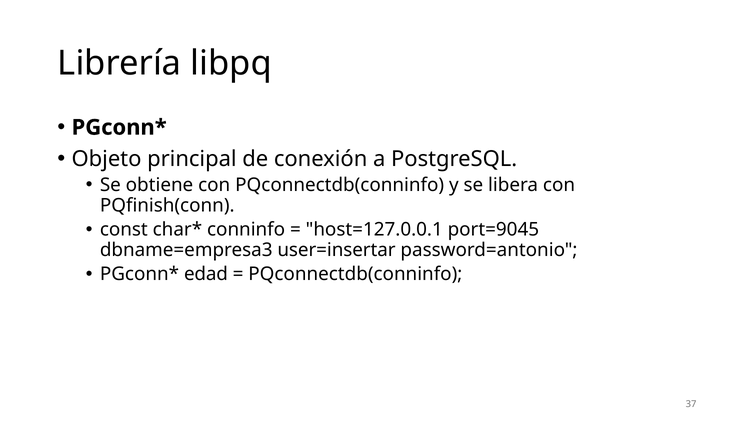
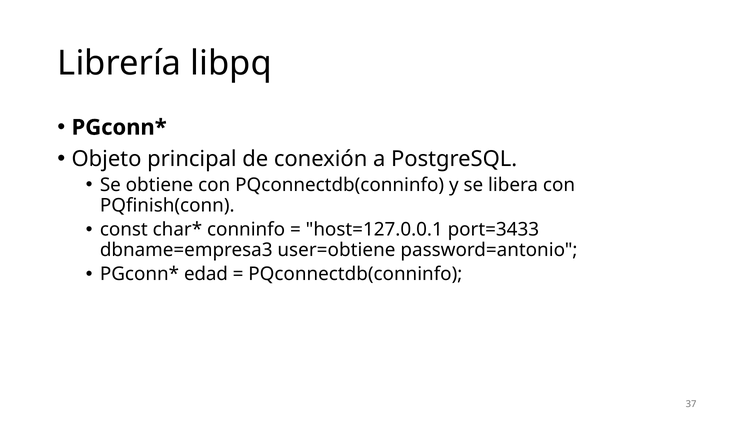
port=9045: port=9045 -> port=3433
user=insertar: user=insertar -> user=obtiene
